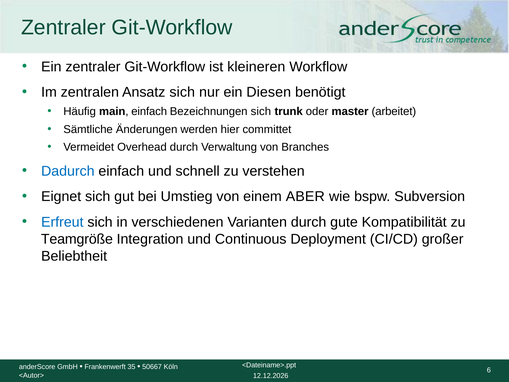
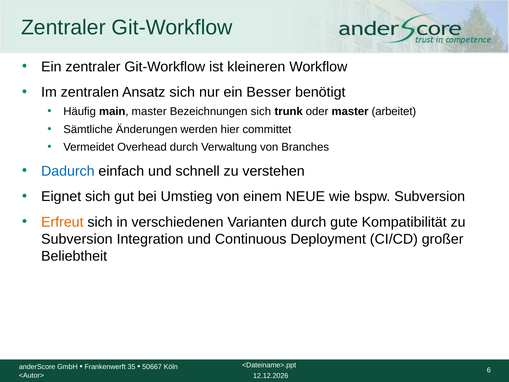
Diesen: Diesen -> Besser
main einfach: einfach -> master
ABER: ABER -> NEUE
Erfreut colour: blue -> orange
Teamgröße at (77, 239): Teamgröße -> Subversion
